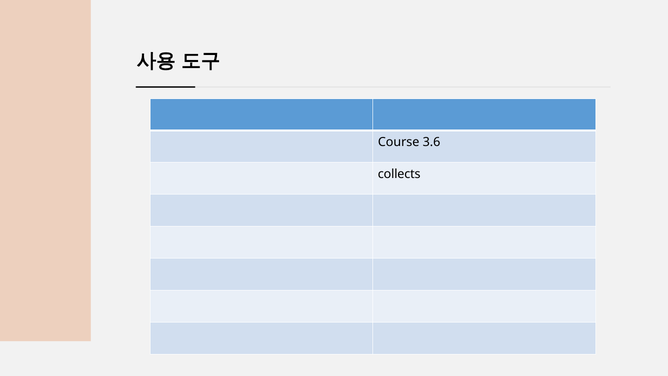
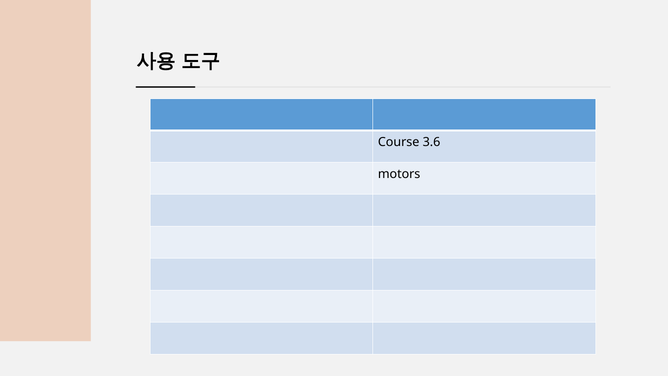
collects: collects -> motors
